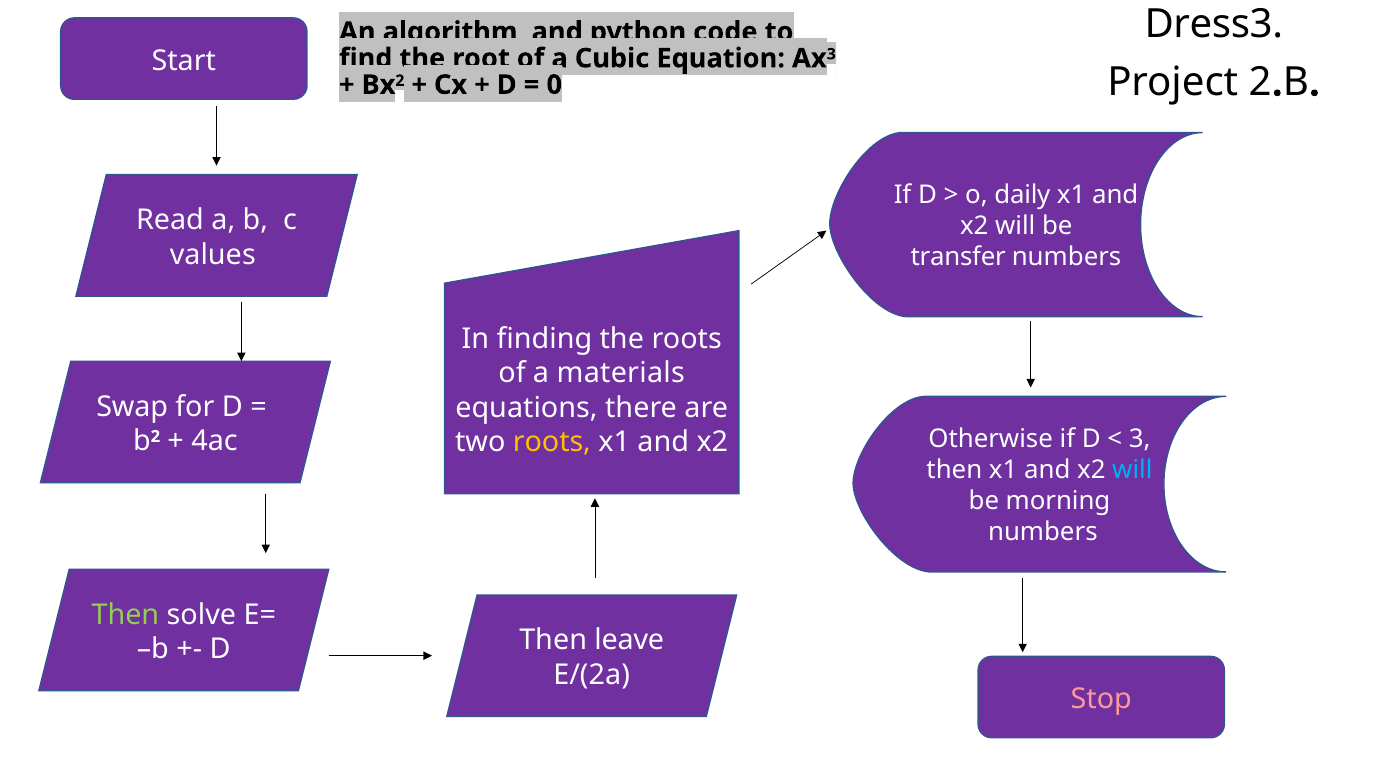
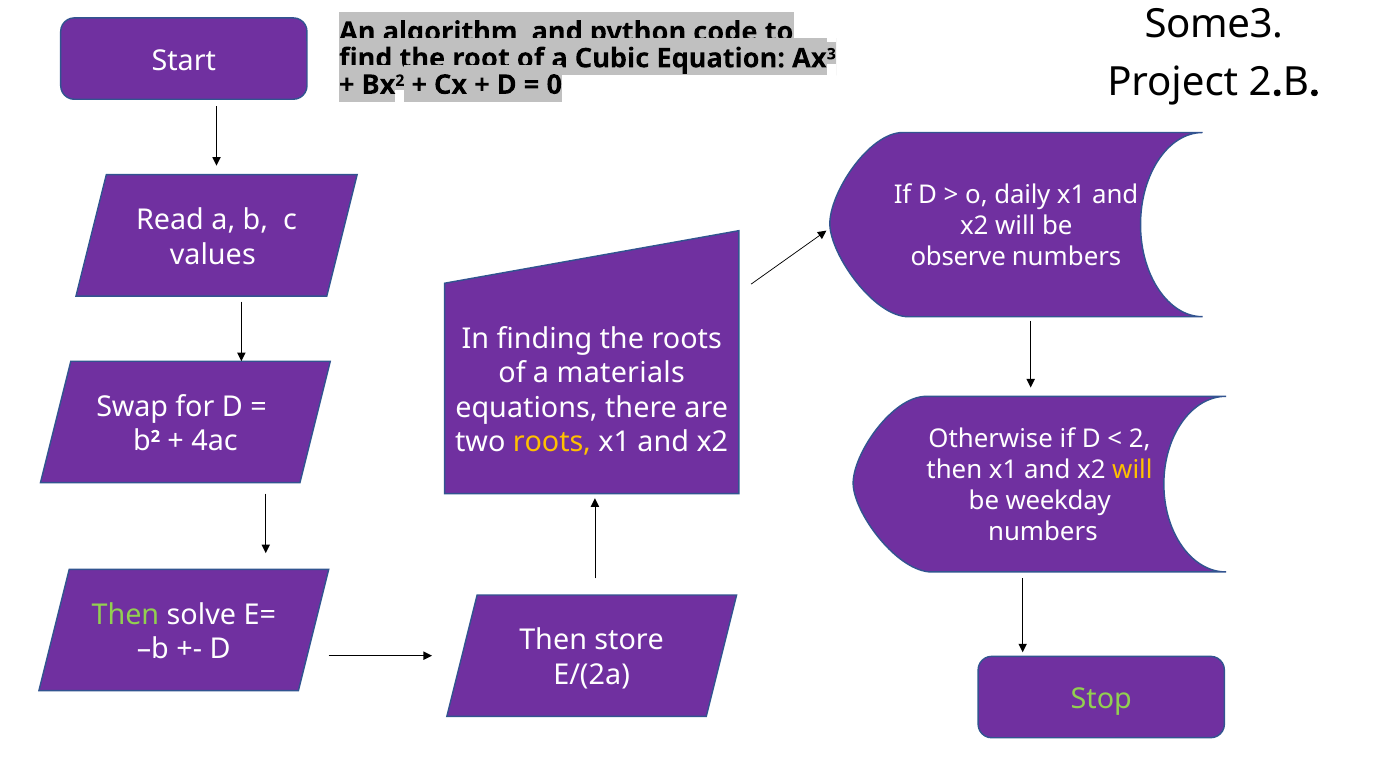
Dress3: Dress3 -> Some3
transfer: transfer -> observe
3 at (1140, 439): 3 -> 2
will at (1132, 471) colour: light blue -> yellow
morning: morning -> weekday
leave: leave -> store
Stop colour: pink -> light green
